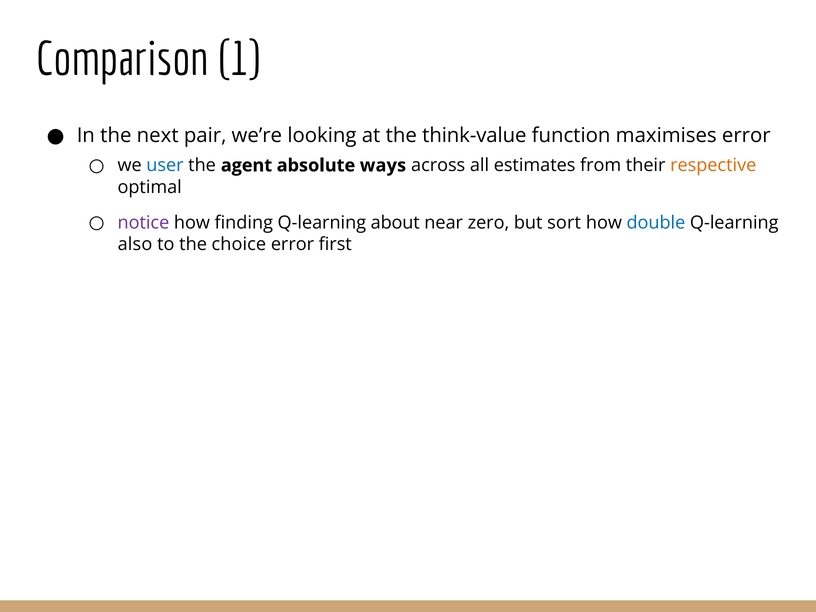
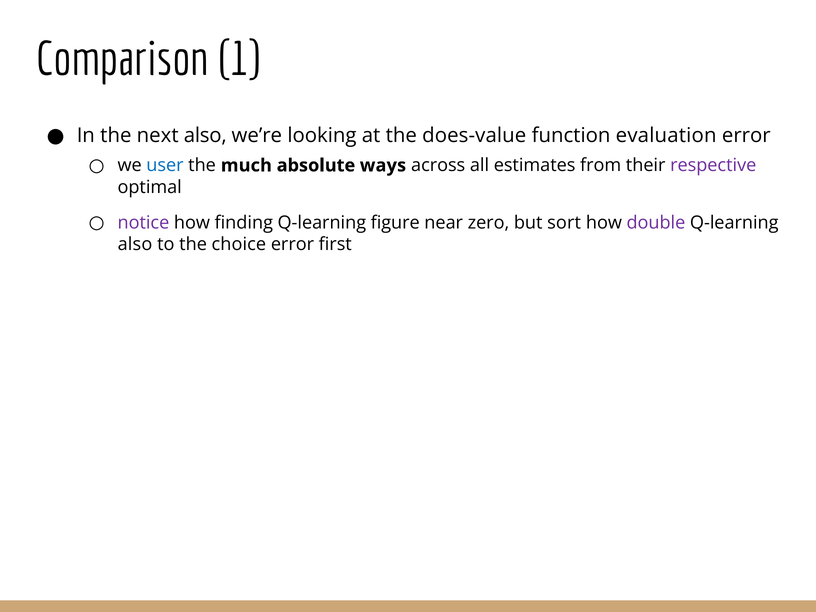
next pair: pair -> also
think-value: think-value -> does-value
maximises: maximises -> evaluation
agent: agent -> much
respective colour: orange -> purple
about: about -> figure
double colour: blue -> purple
